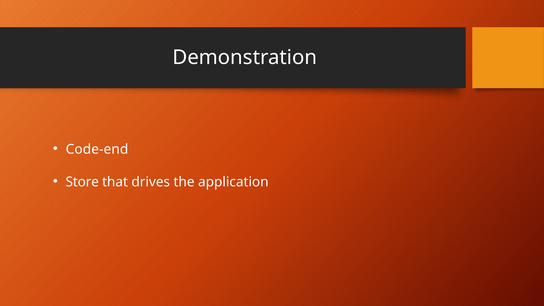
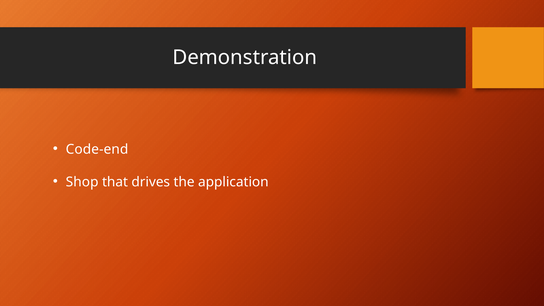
Store: Store -> Shop
